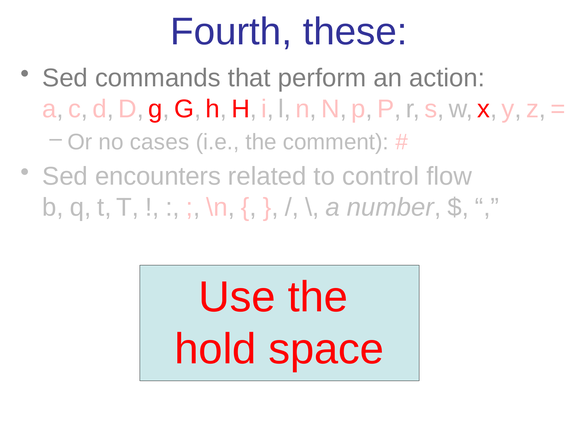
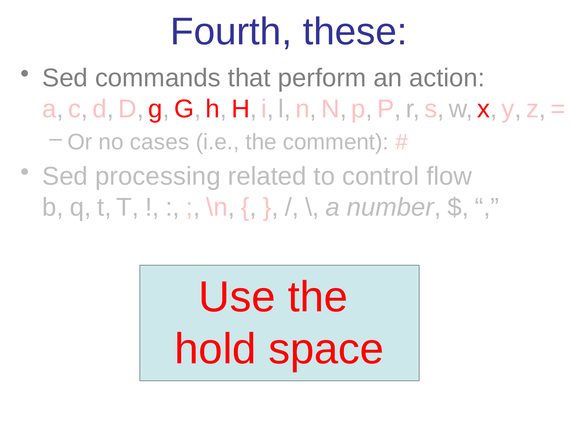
encounters: encounters -> processing
